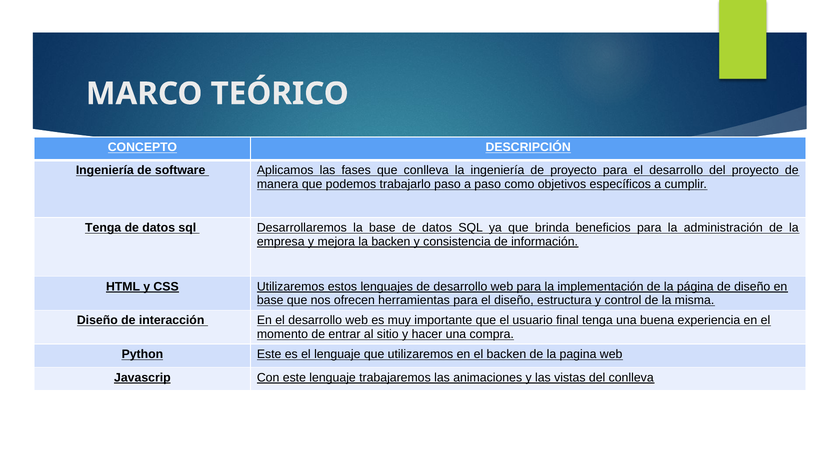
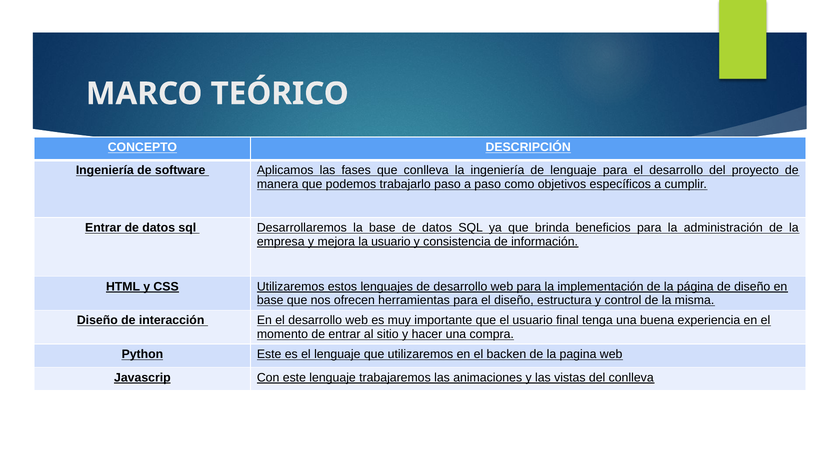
de proyecto: proyecto -> lenguaje
Tenga at (103, 228): Tenga -> Entrar
la backen: backen -> usuario
